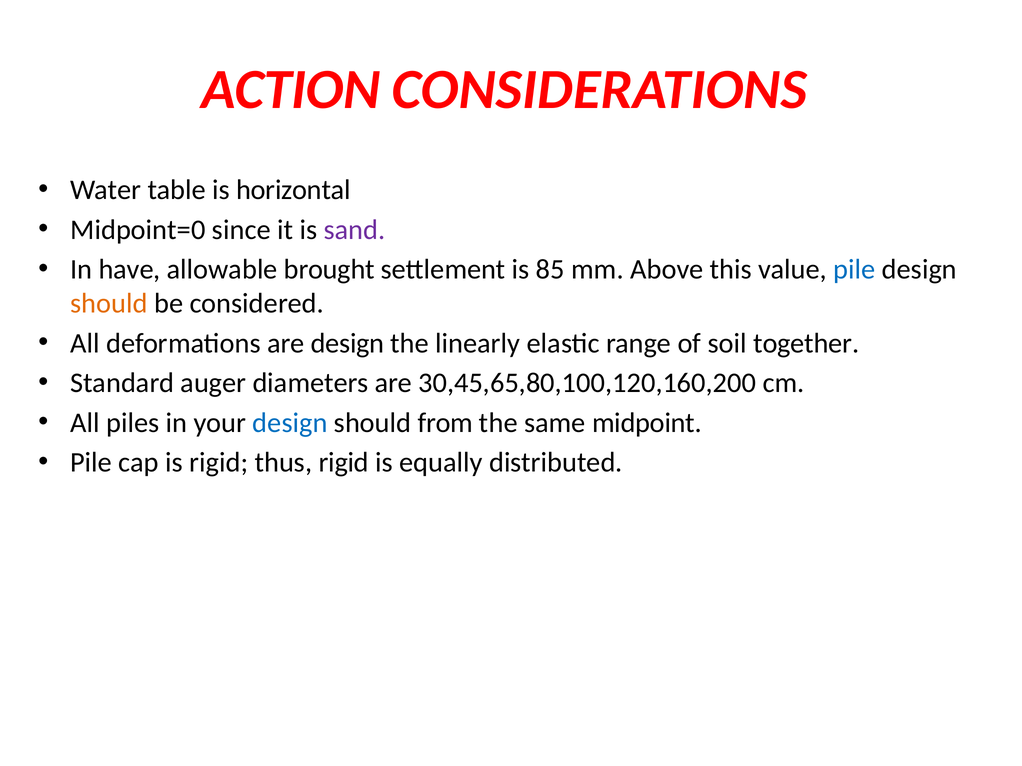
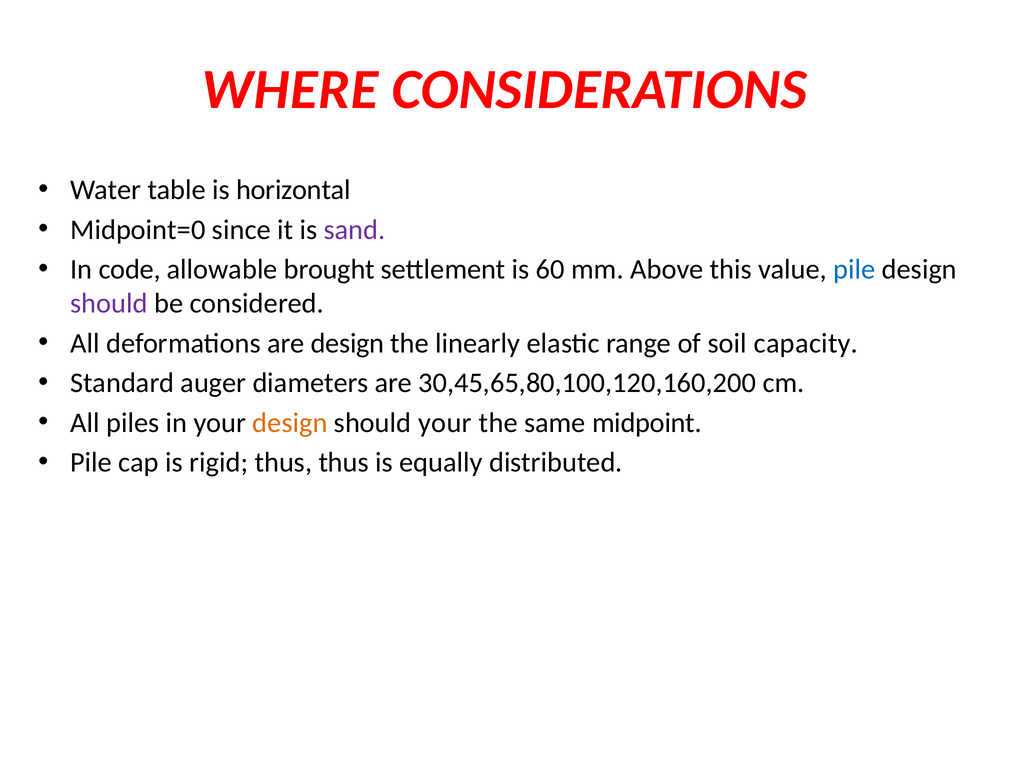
ACTION: ACTION -> WHERE
have: have -> code
85: 85 -> 60
should at (109, 304) colour: orange -> purple
together: together -> capacity
design at (290, 423) colour: blue -> orange
should from: from -> your
thus rigid: rigid -> thus
